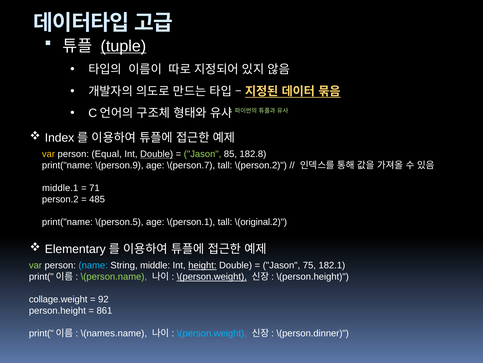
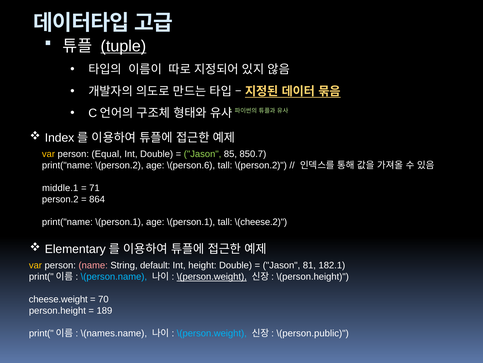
Double at (157, 154) underline: present -> none
182.8: 182.8 -> 850.7
print("name \(person.9: \(person.9 -> \(person.2
\(person.7: \(person.7 -> \(person.6
485: 485 -> 864
print("name \(person.5: \(person.5 -> \(person.1
\(original.2: \(original.2 -> \(cheese.2
var at (35, 265) colour: light green -> yellow
name colour: light blue -> pink
middle: middle -> default
height underline: present -> none
75: 75 -> 81
\(person.name colour: light green -> light blue
collage.weight: collage.weight -> cheese.weight
92: 92 -> 70
861: 861 -> 189
\(person.dinner: \(person.dinner -> \(person.public
